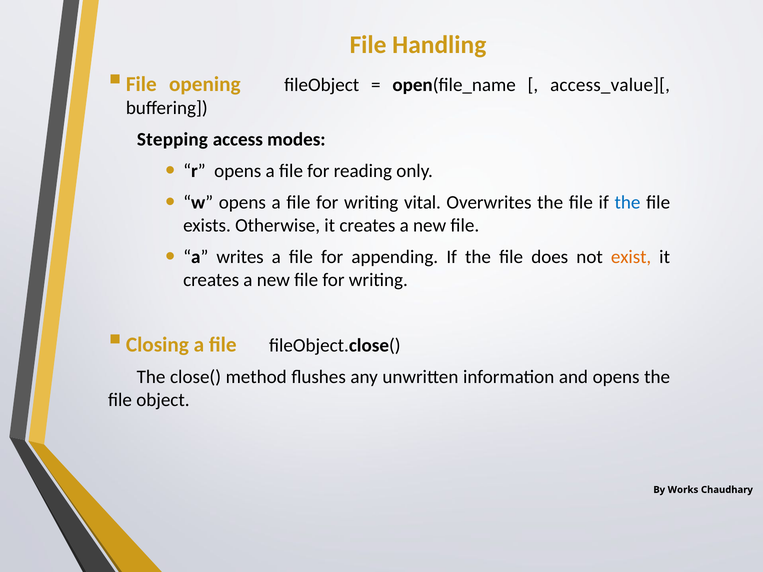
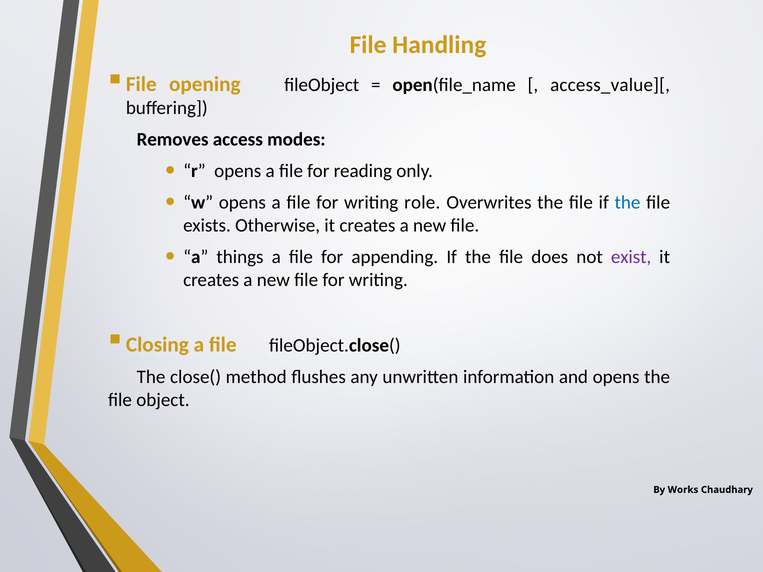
Stepping: Stepping -> Removes
vital: vital -> role
writes: writes -> things
exist colour: orange -> purple
